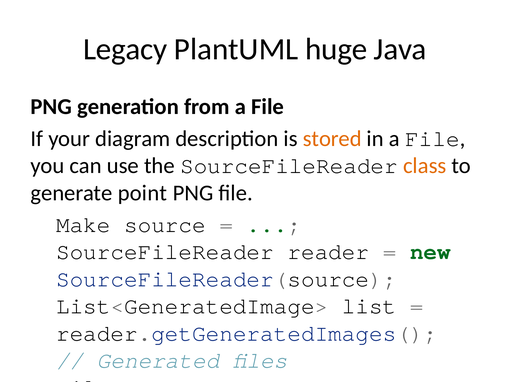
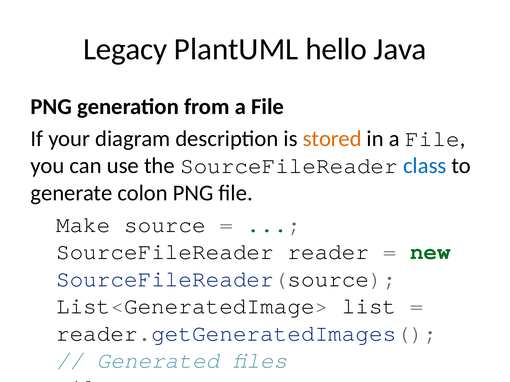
huge: huge -> hello
class colour: orange -> blue
point: point -> colon
